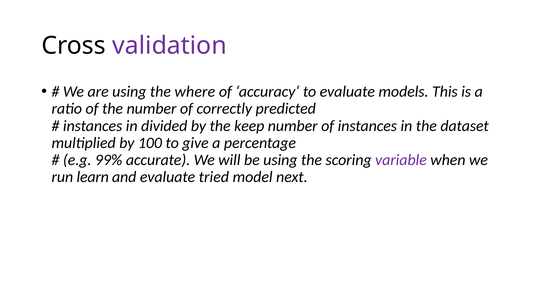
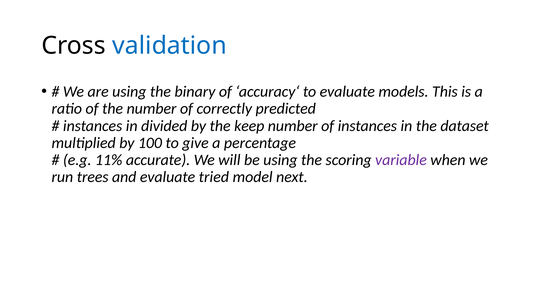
validation colour: purple -> blue
where: where -> binary
99%: 99% -> 11%
learn: learn -> trees
